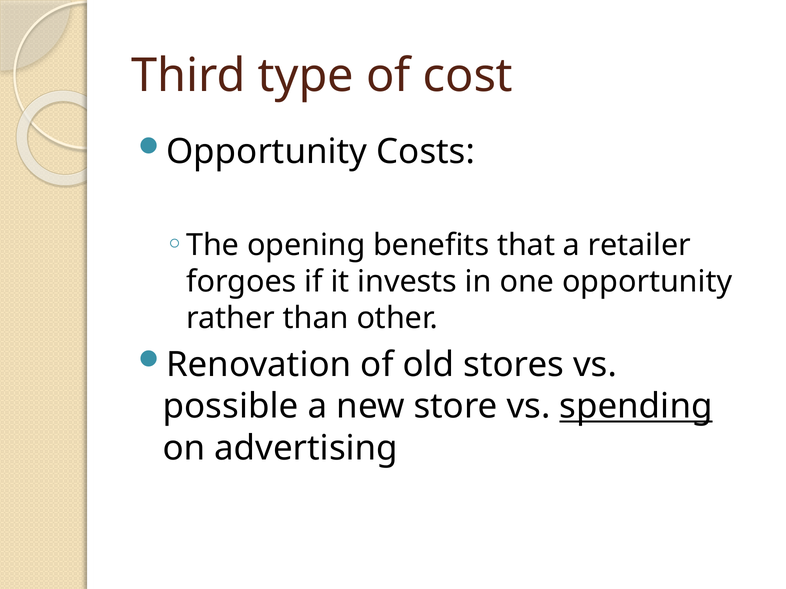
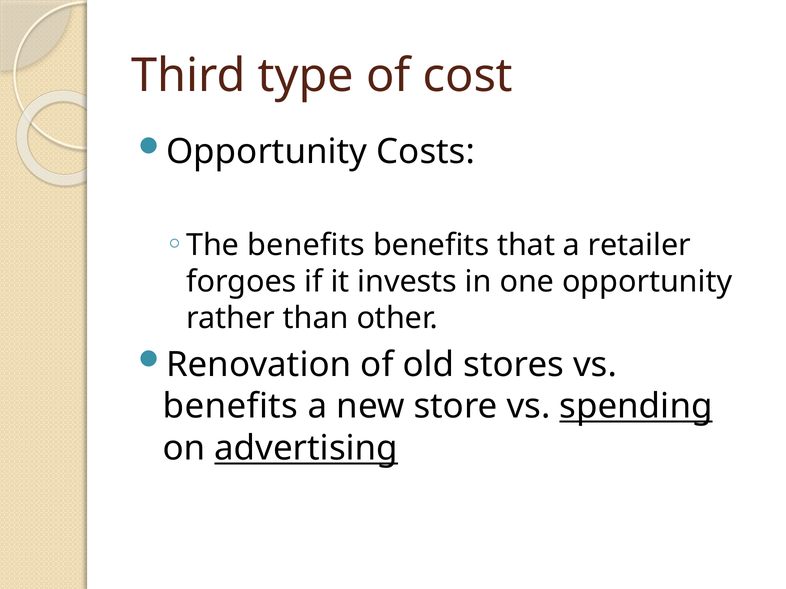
The opening: opening -> benefits
possible at (231, 407): possible -> benefits
advertising underline: none -> present
